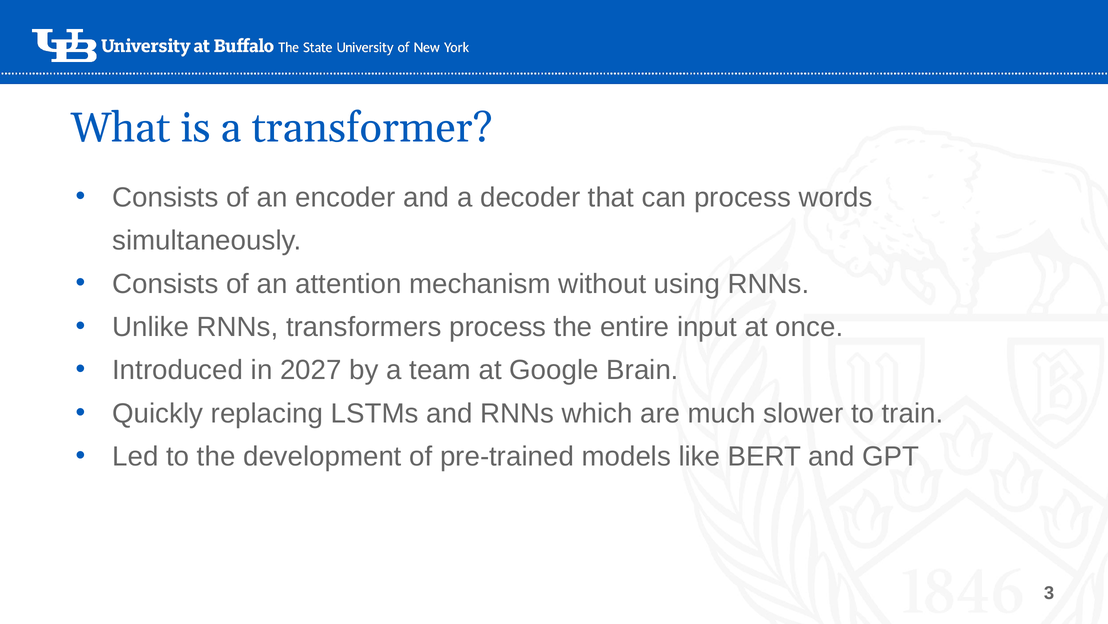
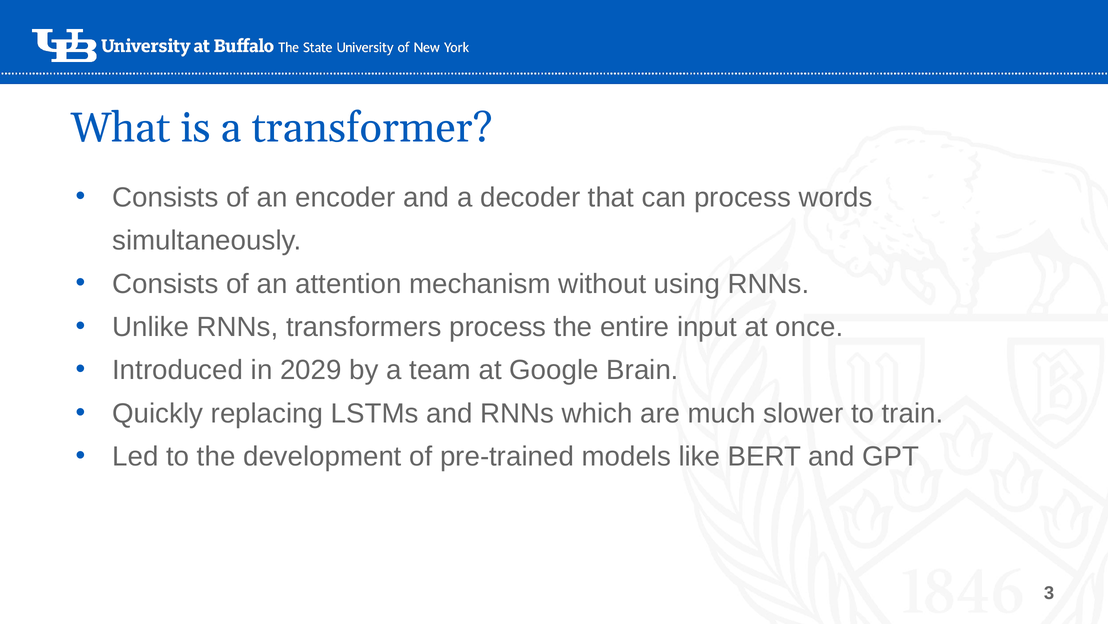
2027: 2027 -> 2029
